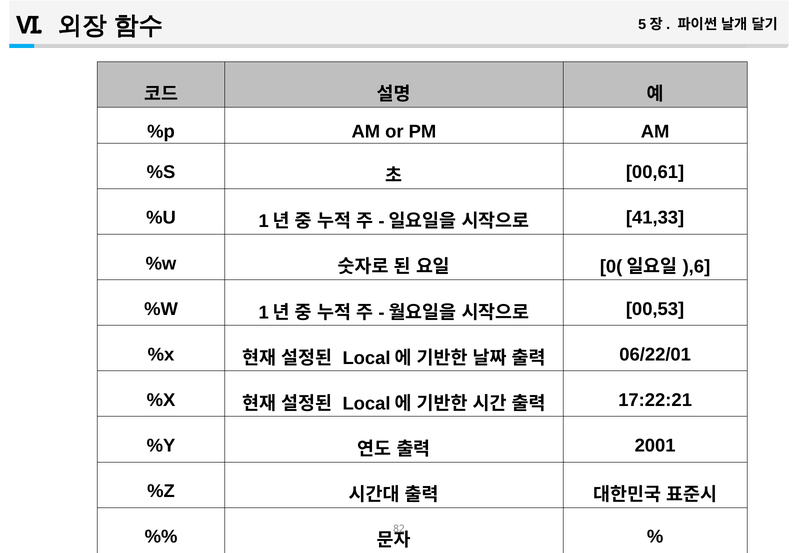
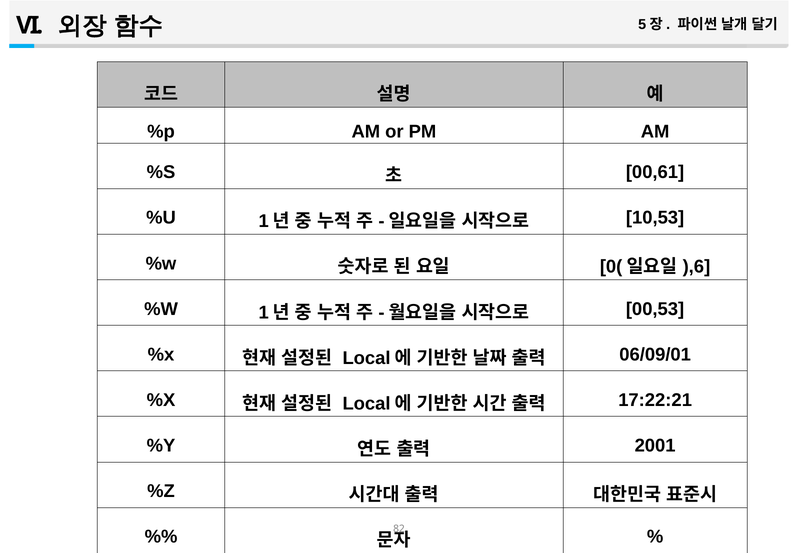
41,33: 41,33 -> 10,53
06/22/01: 06/22/01 -> 06/09/01
